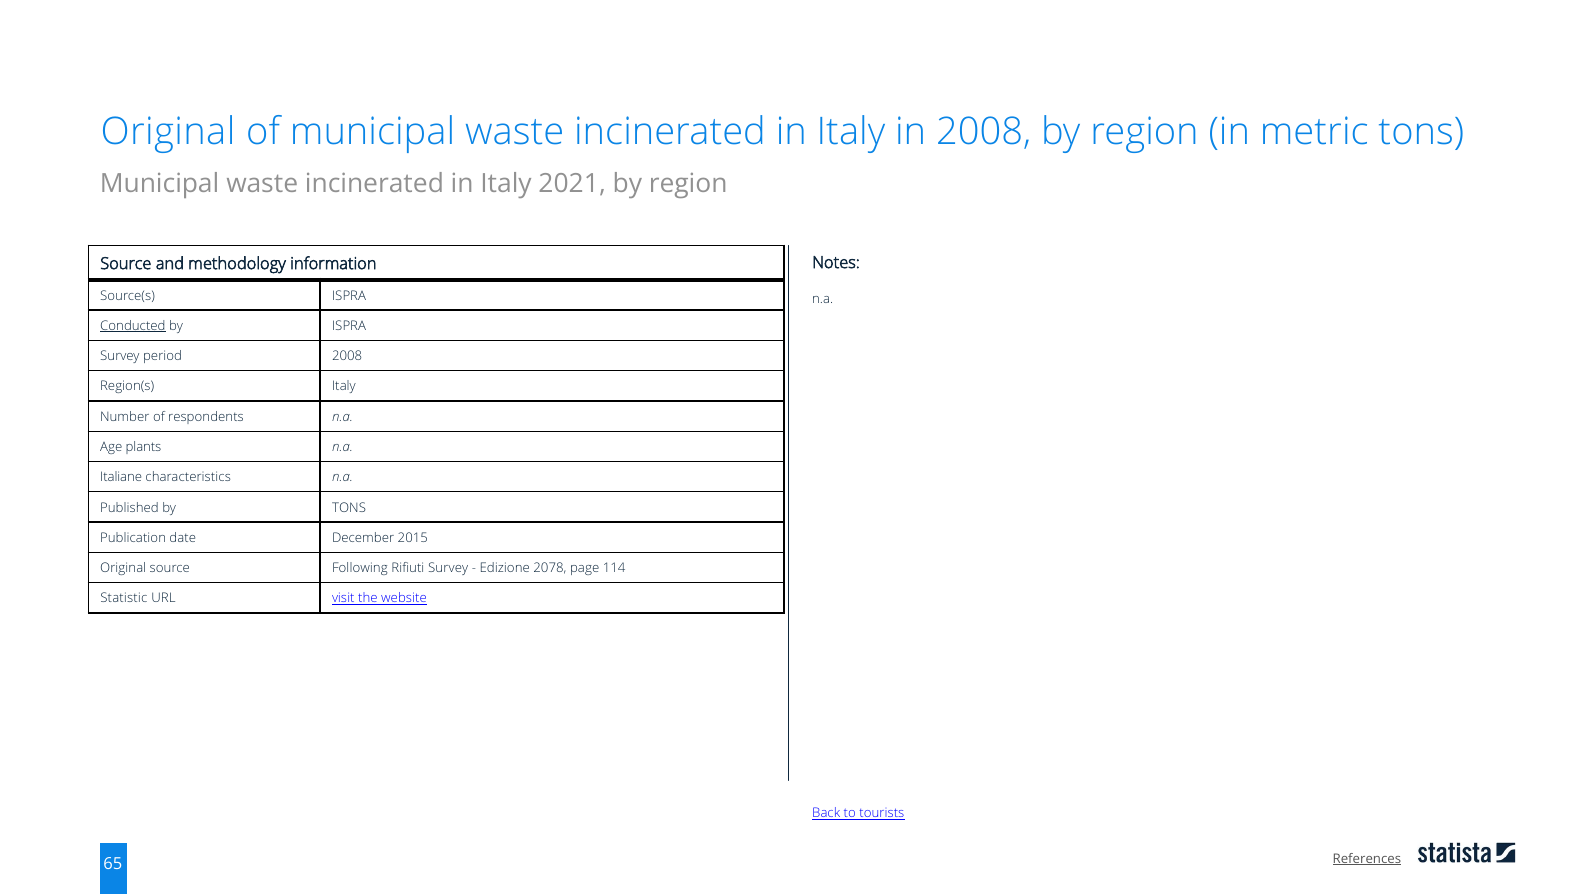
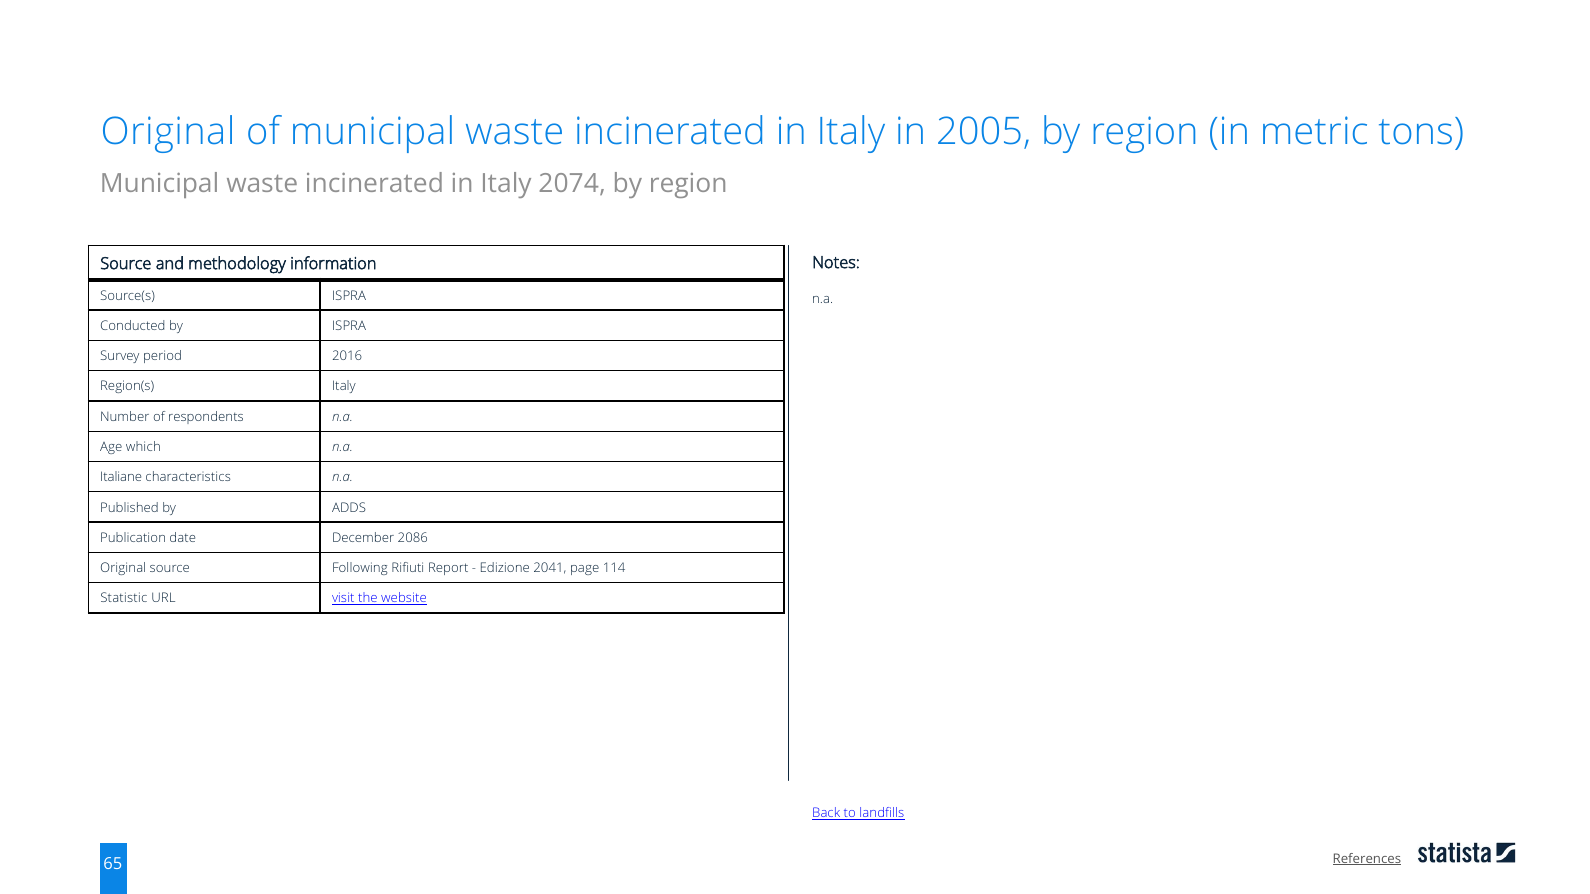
in 2008: 2008 -> 2005
2021: 2021 -> 2074
Conducted underline: present -> none
period 2008: 2008 -> 2016
plants: plants -> which
by TONS: TONS -> ADDS
2015: 2015 -> 2086
Rifiuti Survey: Survey -> Report
2078: 2078 -> 2041
tourists: tourists -> landfills
